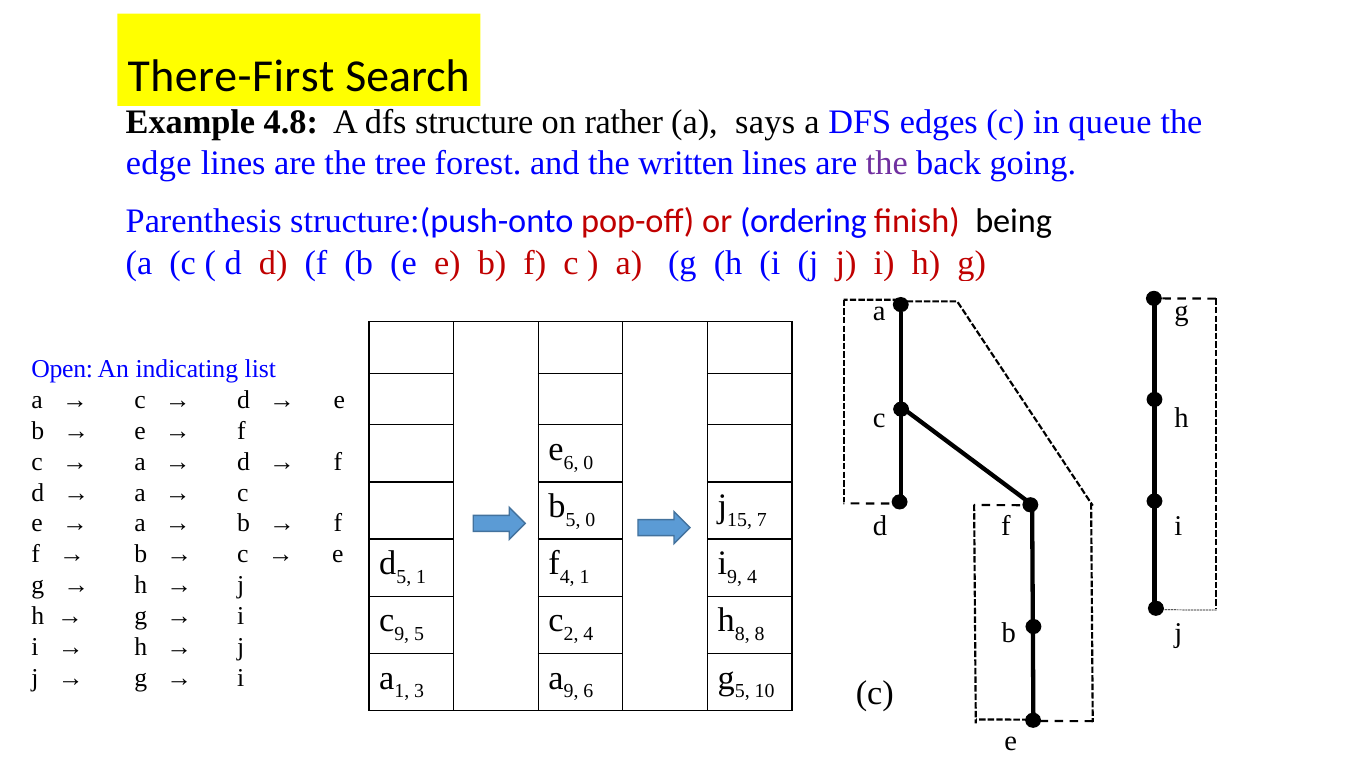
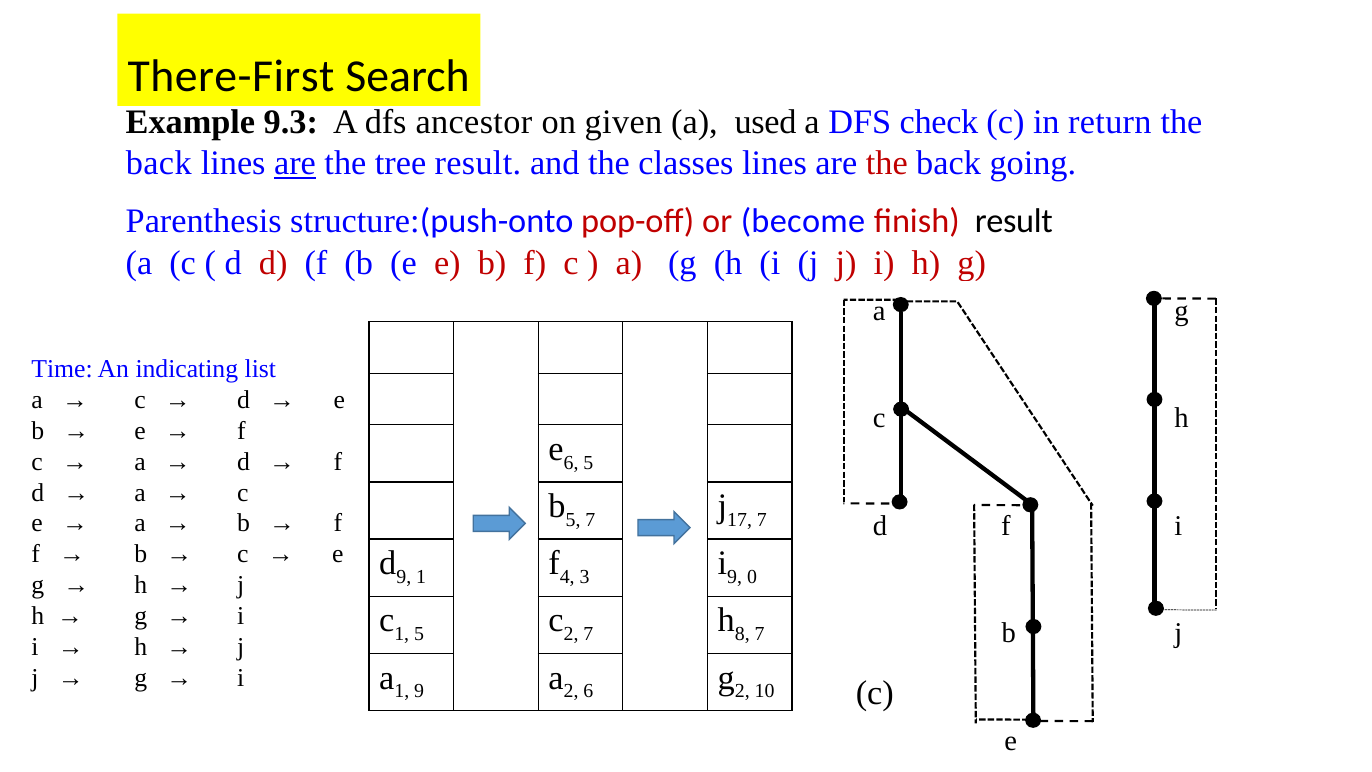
4.8: 4.8 -> 9.3
structure: structure -> ancestor
rather: rather -> given
says: says -> used
edges: edges -> check
queue: queue -> return
edge at (159, 163): edge -> back
are at (295, 163) underline: none -> present
tree forest: forest -> result
written: written -> classes
the at (887, 163) colour: purple -> red
ordering: ordering -> become
finish being: being -> result
Open: Open -> Time
6 0: 0 -> 5
5 0: 0 -> 7
15: 15 -> 17
d 5: 5 -> 9
4 1: 1 -> 3
9 4: 4 -> 0
c 9: 9 -> 1
2 4: 4 -> 7
8 8: 8 -> 7
1 3: 3 -> 9
a 9: 9 -> 2
g 5: 5 -> 2
